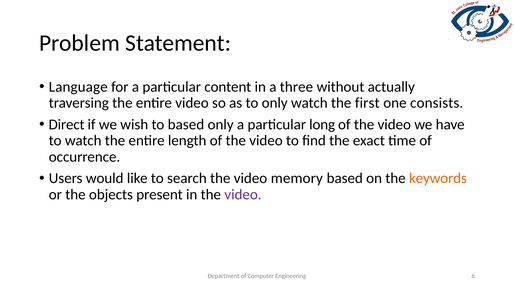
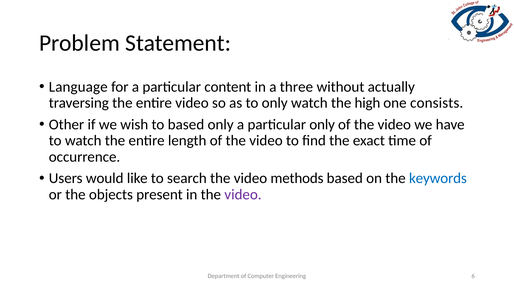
first: first -> high
Direct: Direct -> Other
particular long: long -> only
memory: memory -> methods
keywords colour: orange -> blue
